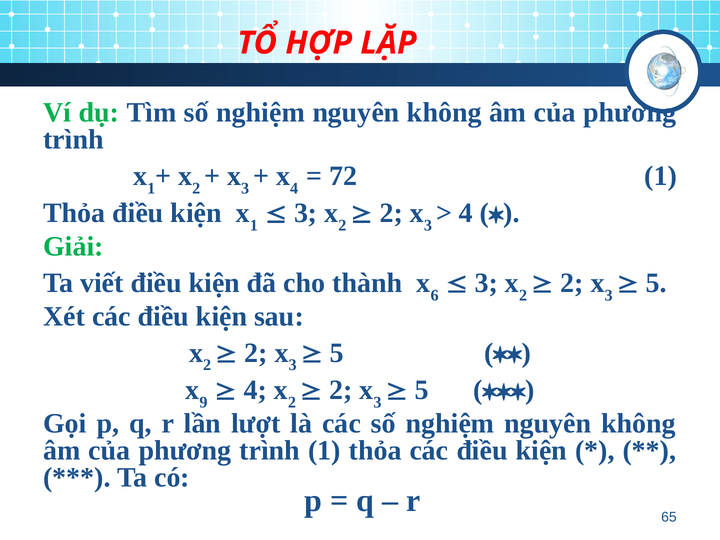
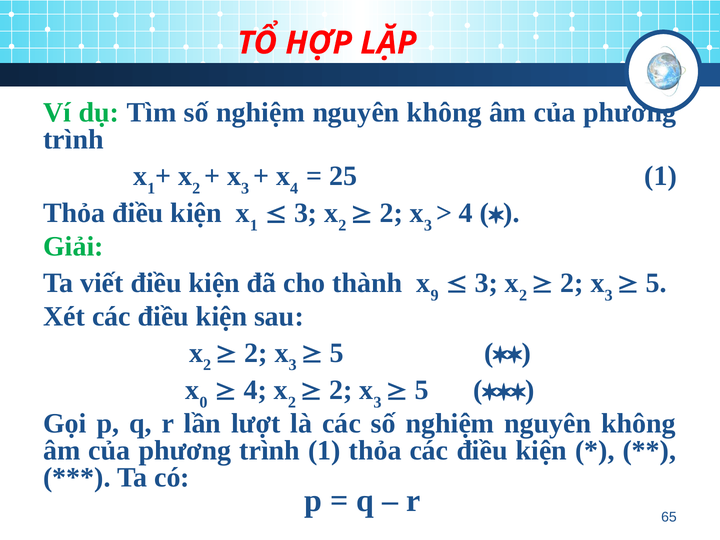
72: 72 -> 25
6: 6 -> 9
9: 9 -> 0
